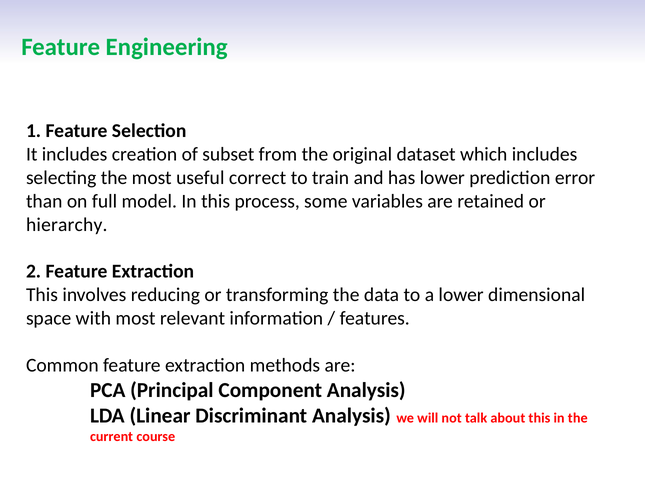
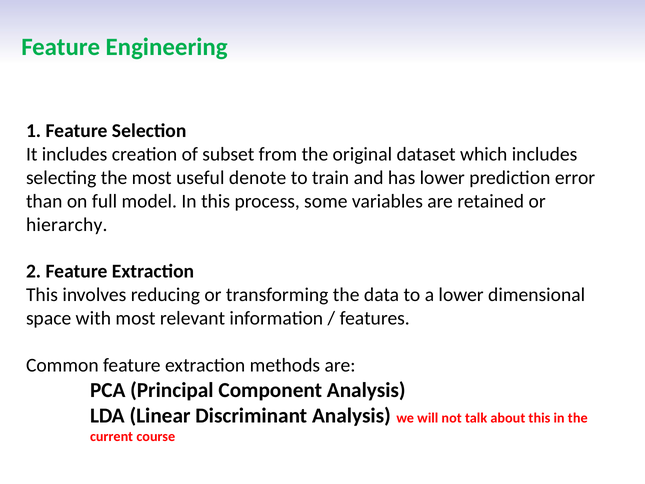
correct: correct -> denote
